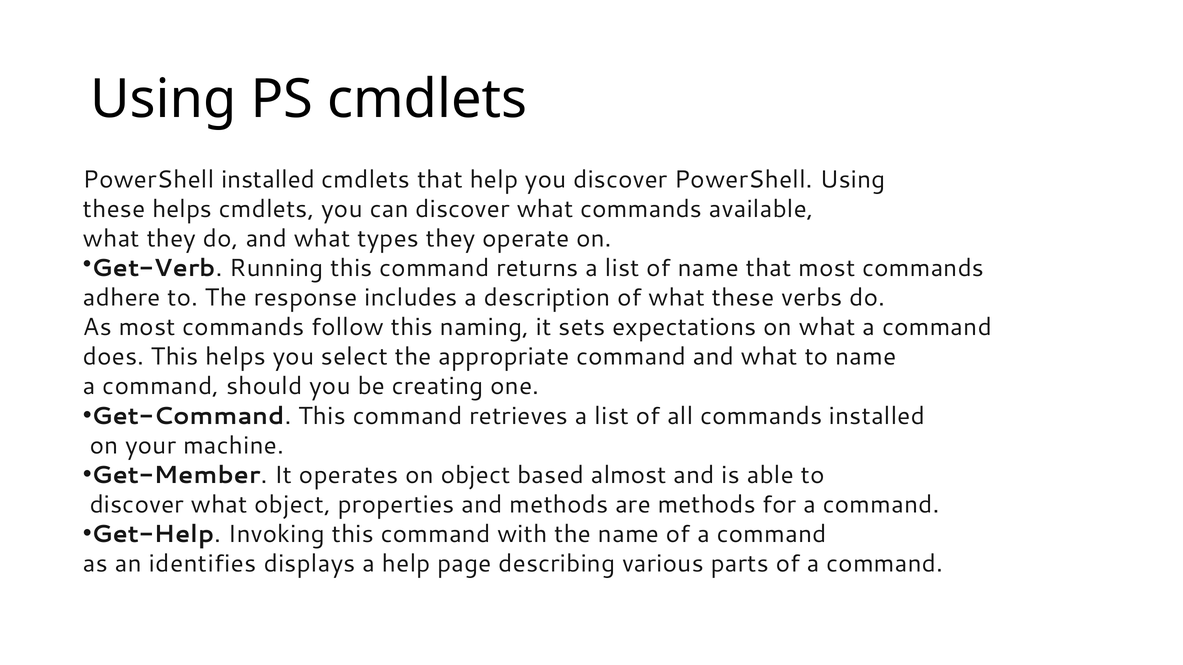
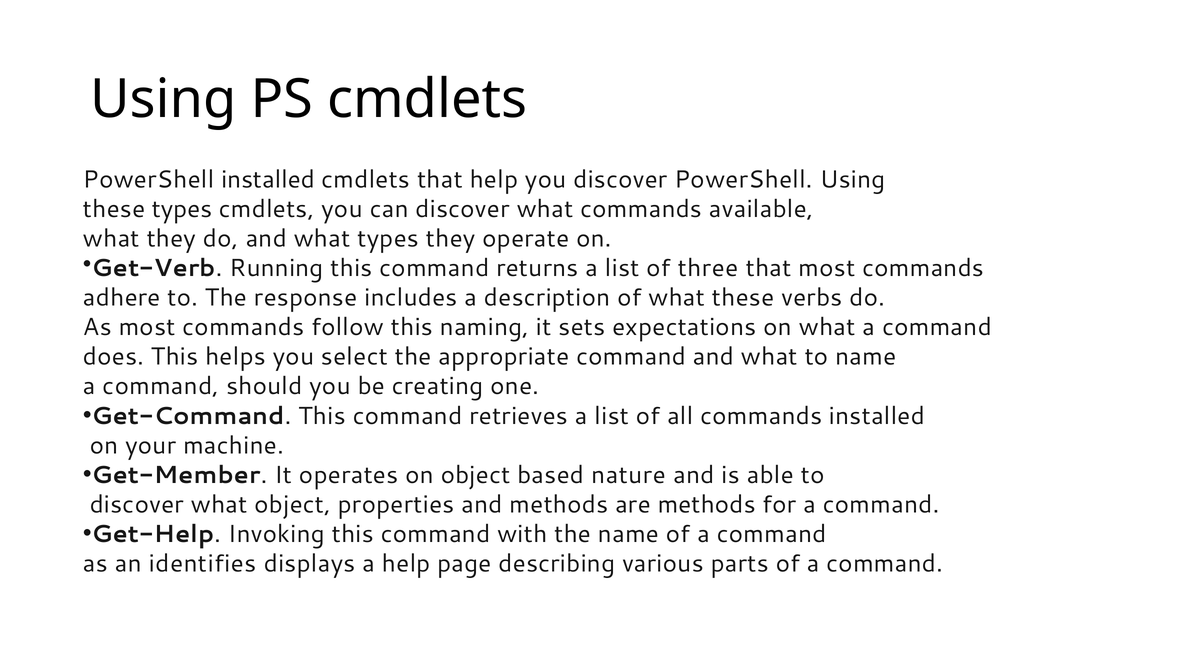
these helps: helps -> types
of name: name -> three
almost: almost -> nature
